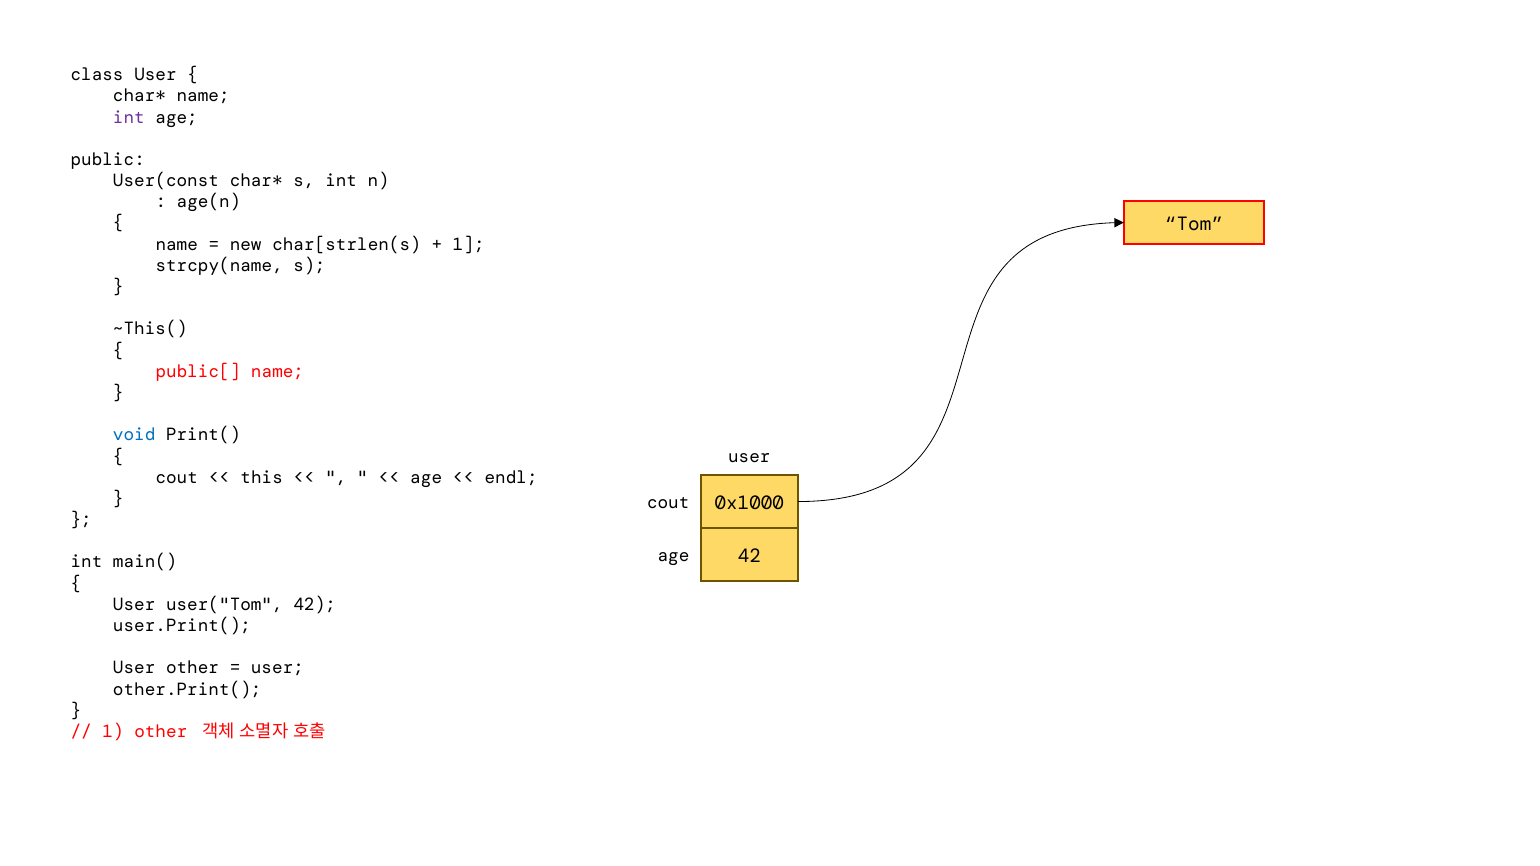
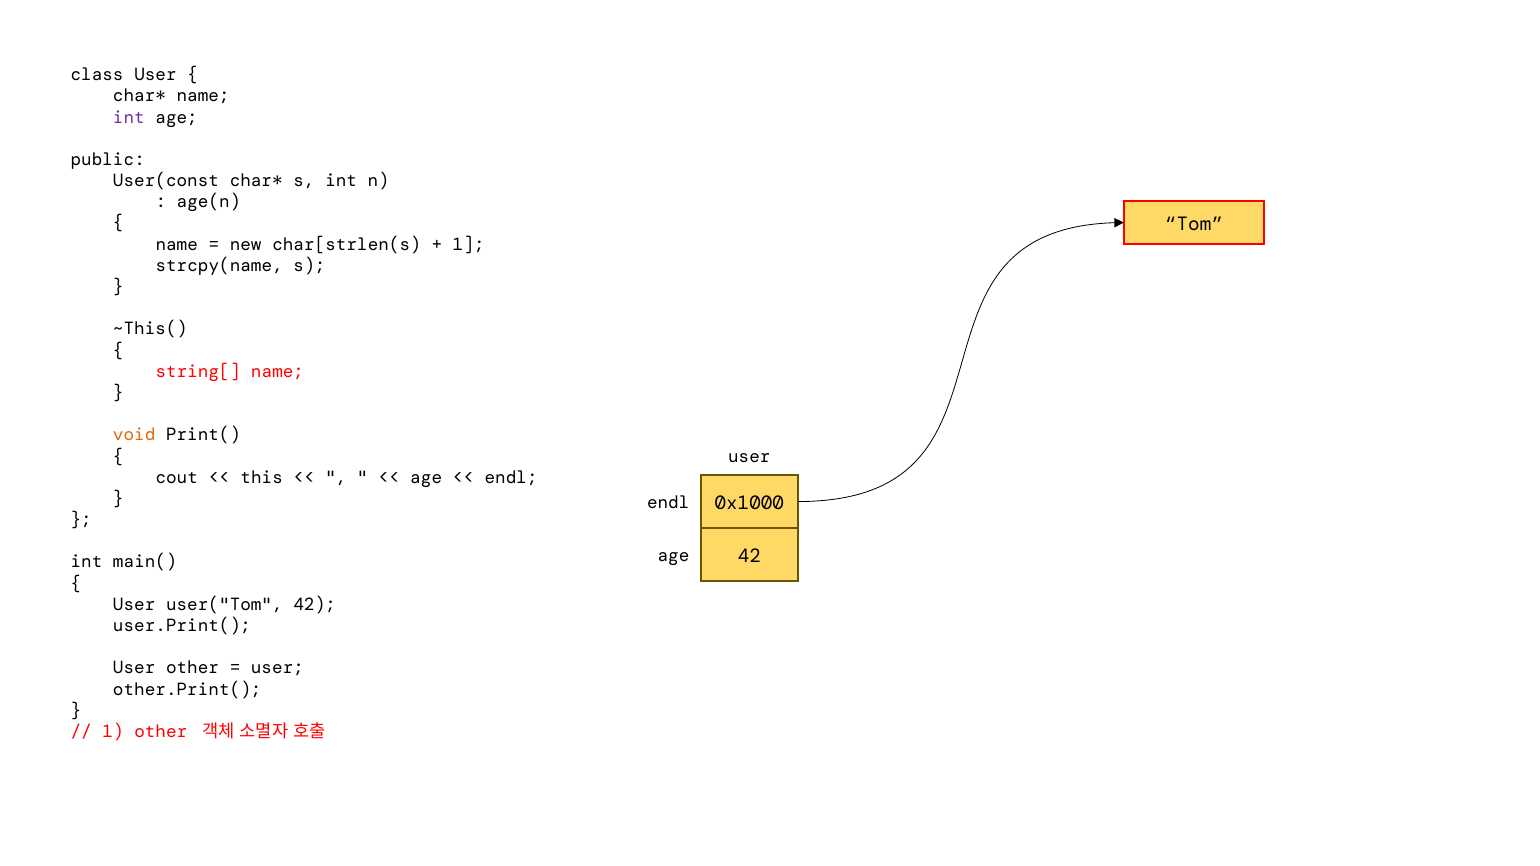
public[: public[ -> string[
void colour: blue -> orange
cout at (668, 503): cout -> endl
